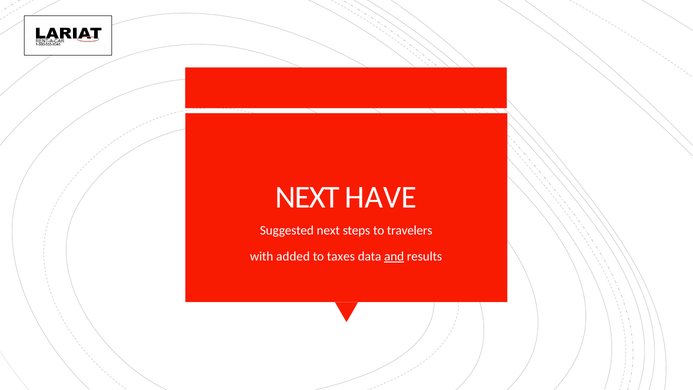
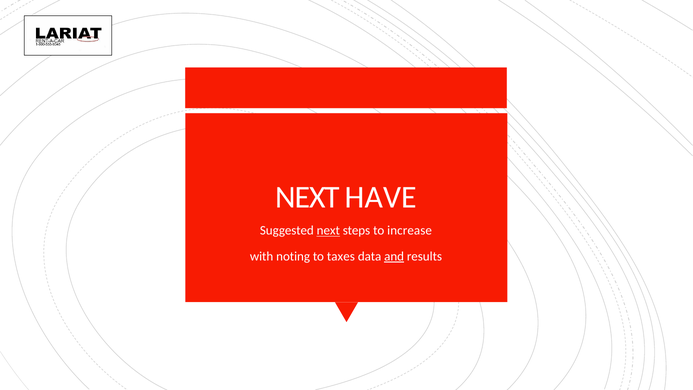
next at (328, 230) underline: none -> present
travelers: travelers -> increase
added: added -> noting
